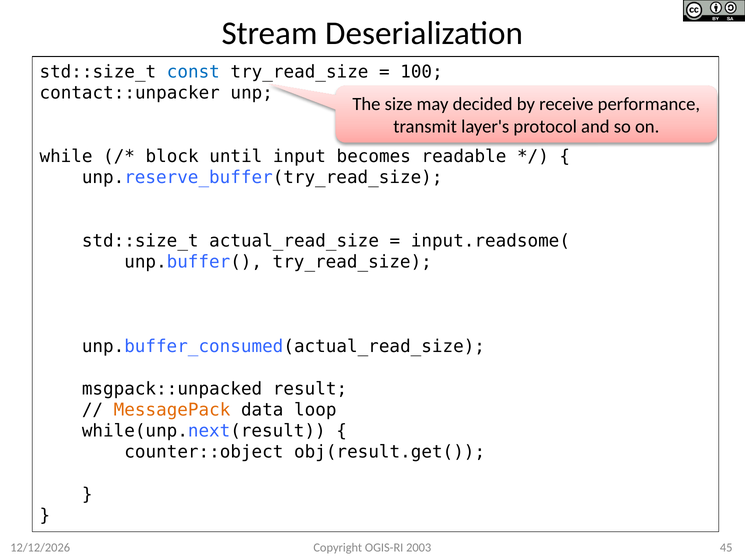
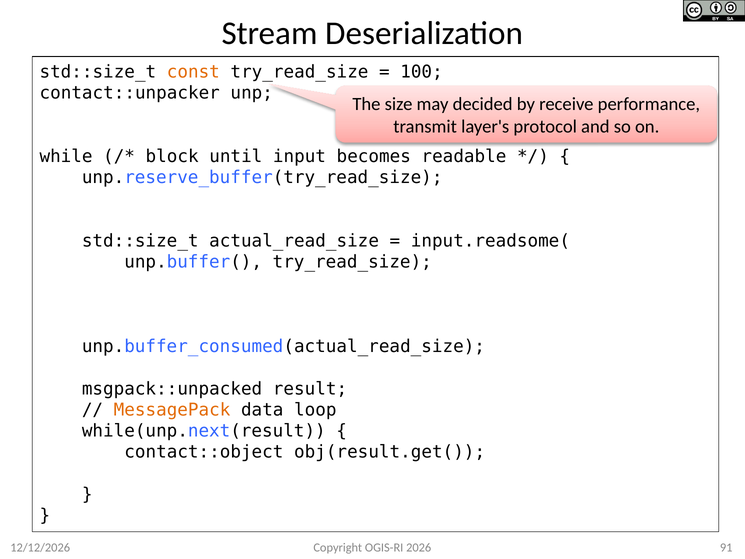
const colour: blue -> orange
counter::object: counter::object -> contact::object
45: 45 -> 91
2003: 2003 -> 2026
